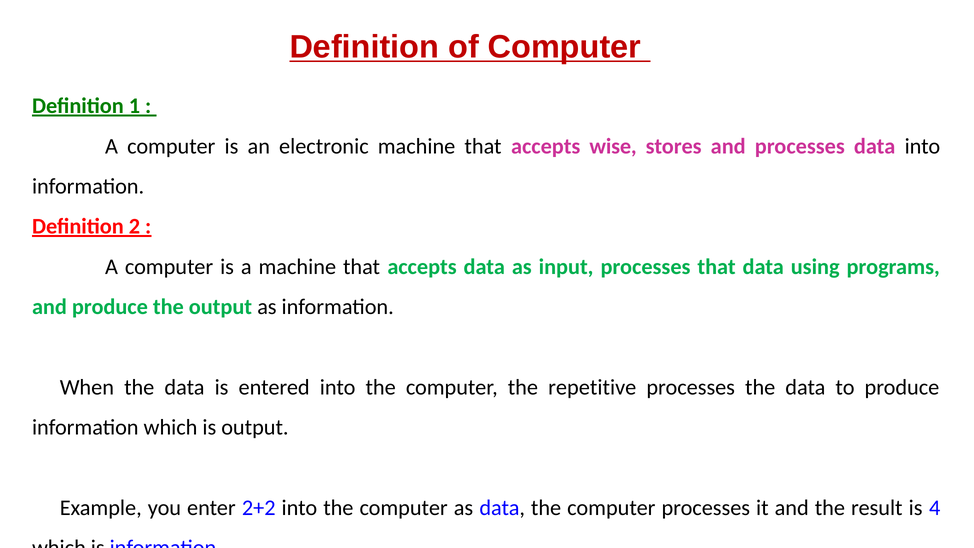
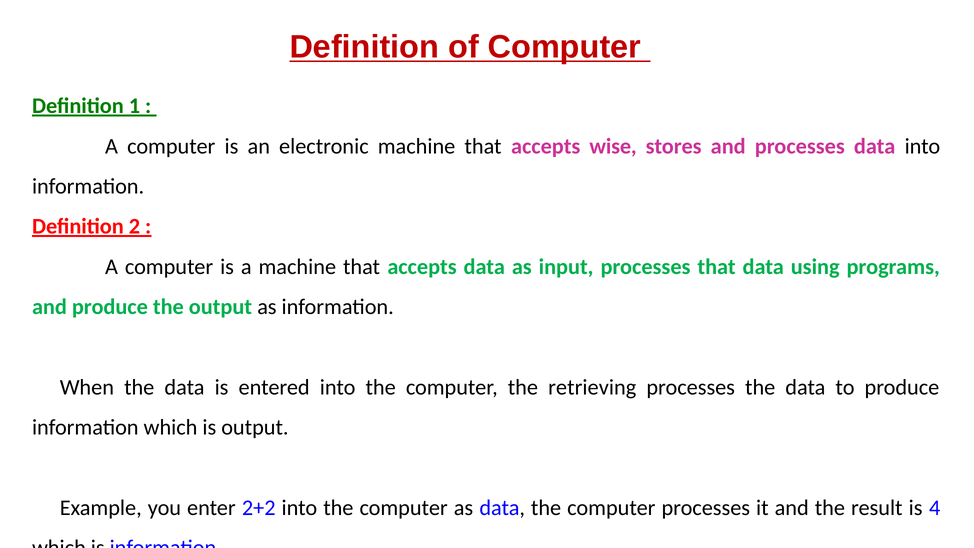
repetitive: repetitive -> retrieving
